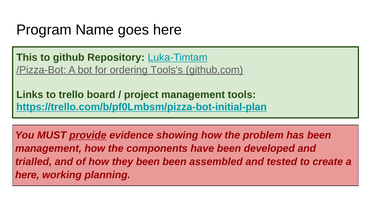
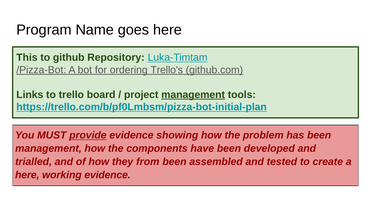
Tools's: Tools's -> Trello's
management at (193, 94) underline: none -> present
they been: been -> from
working planning: planning -> evidence
